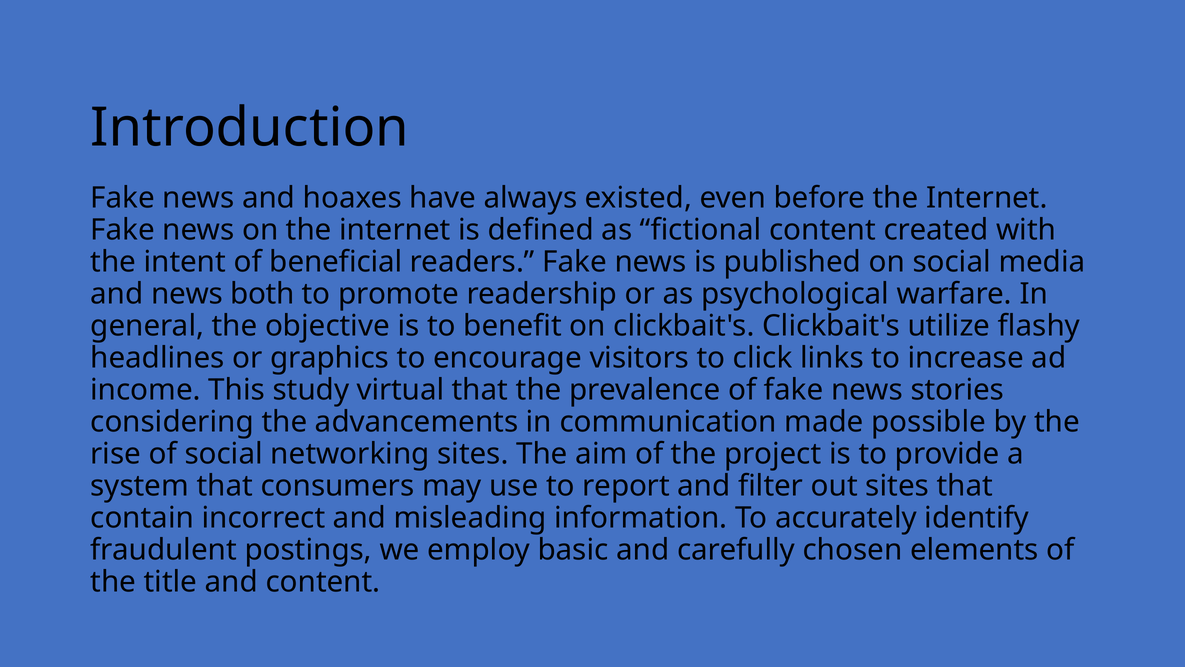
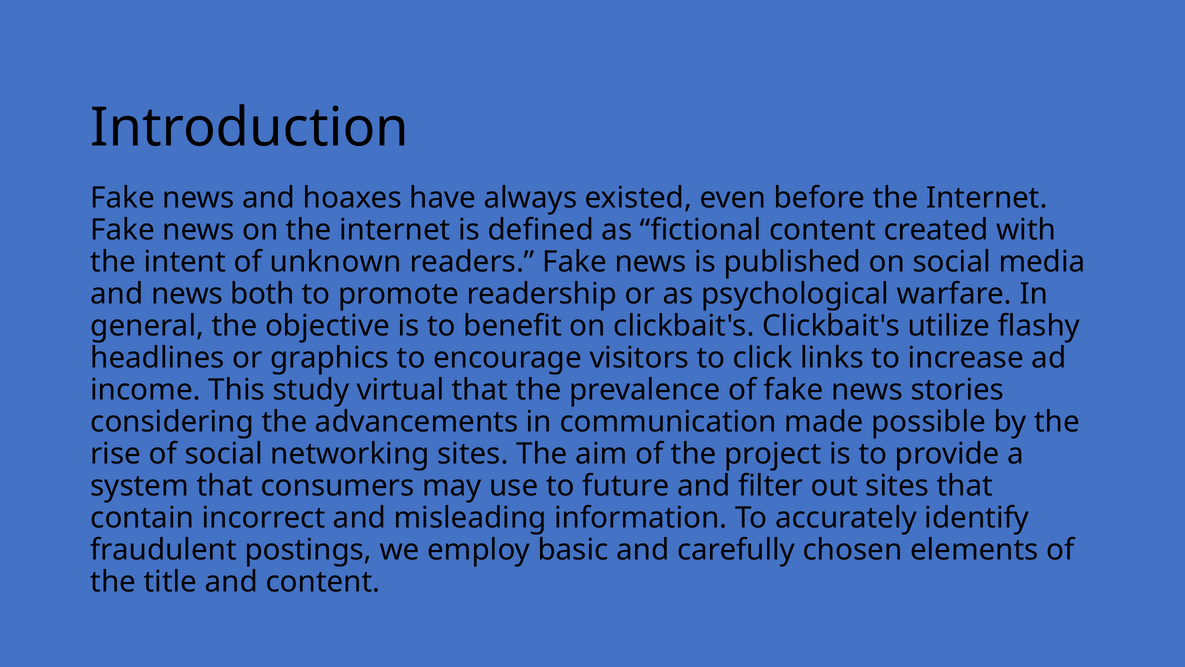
beneficial: beneficial -> unknown
report: report -> future
